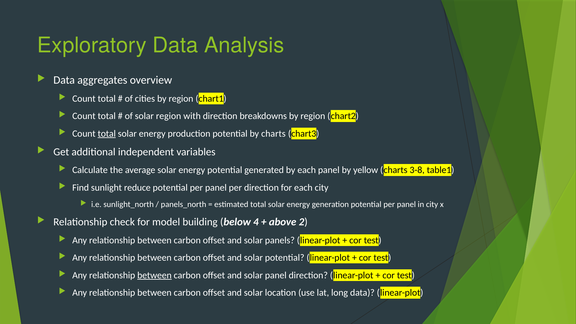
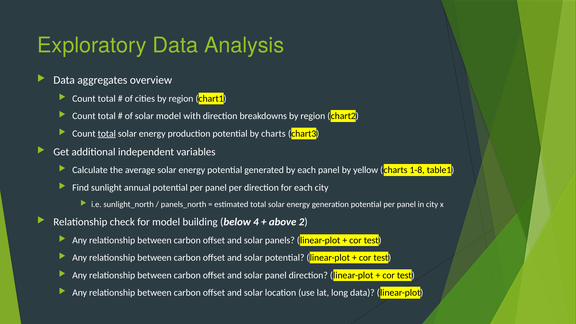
solar region: region -> model
3-8: 3-8 -> 1-8
reduce: reduce -> annual
between at (154, 275) underline: present -> none
